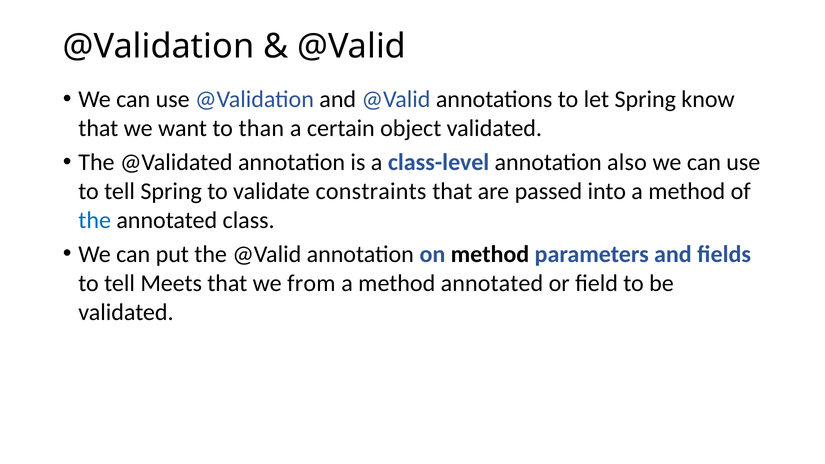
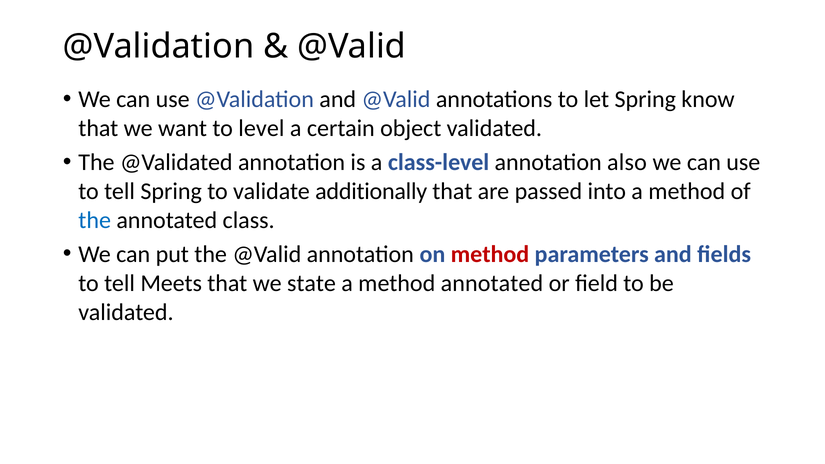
than: than -> level
constraints: constraints -> additionally
method at (490, 254) colour: black -> red
from: from -> state
